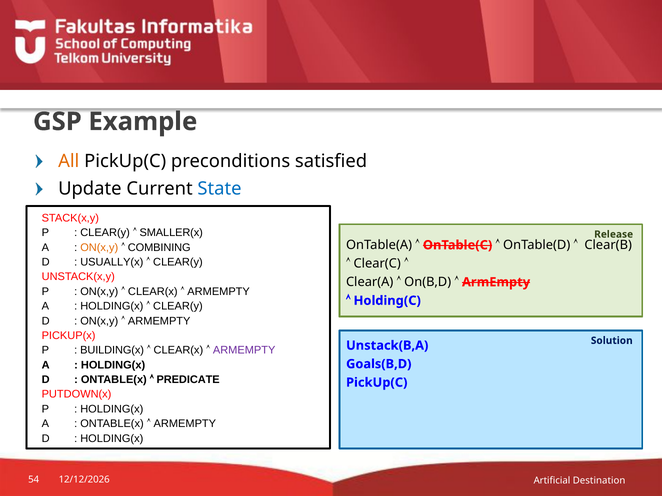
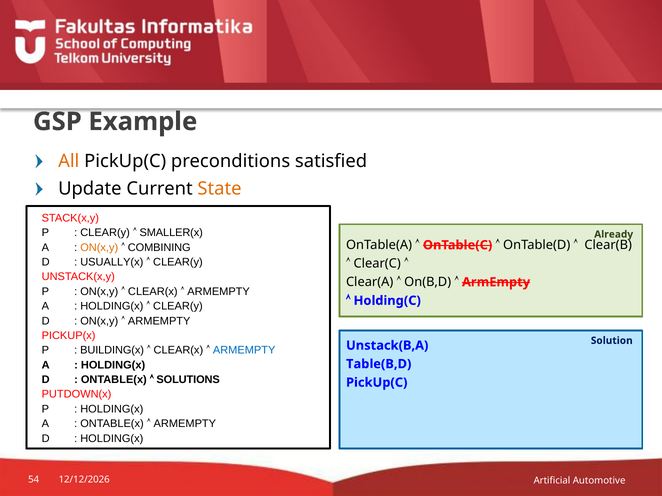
State colour: blue -> orange
Release: Release -> Already
ARMEMPTY at (244, 351) colour: purple -> blue
Goals(B,D: Goals(B,D -> Table(B,D
PREDICATE: PREDICATE -> SOLUTIONS
Destination: Destination -> Automotive
